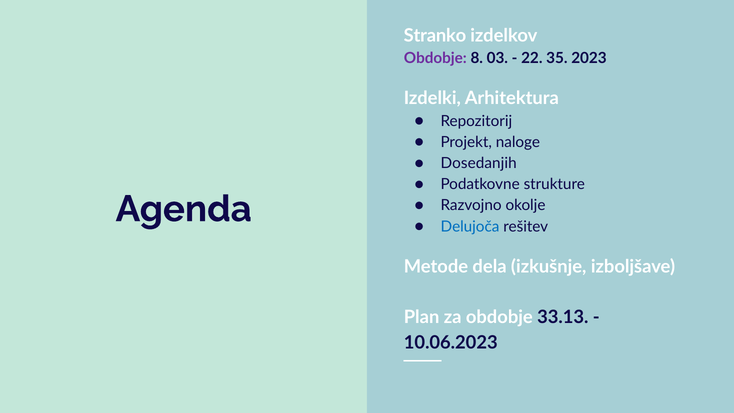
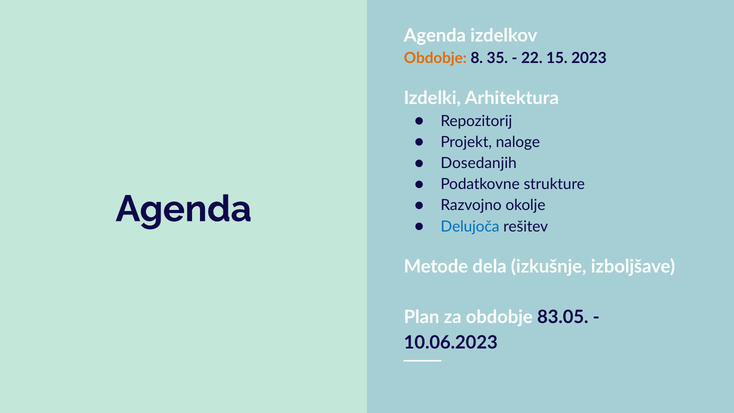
Stranko at (435, 36): Stranko -> Agenda
Obdobje at (435, 58) colour: purple -> orange
03: 03 -> 35
35: 35 -> 15
33.13: 33.13 -> 83.05
